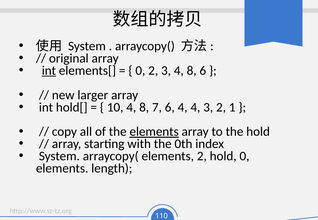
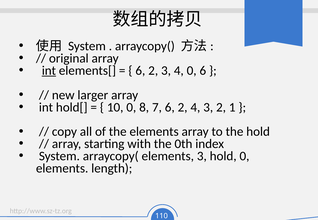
0 at (140, 71): 0 -> 6
3 4 8: 8 -> 0
10 4: 4 -> 0
7 6 4: 4 -> 2
elements at (154, 132) underline: present -> none
elements 2: 2 -> 3
